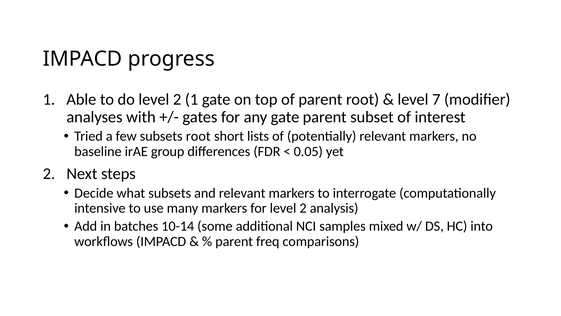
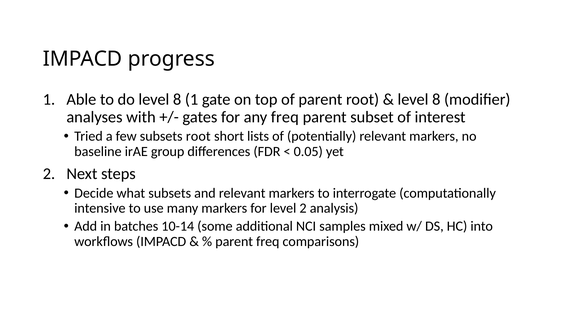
do level 2: 2 -> 8
7 at (436, 99): 7 -> 8
any gate: gate -> freq
